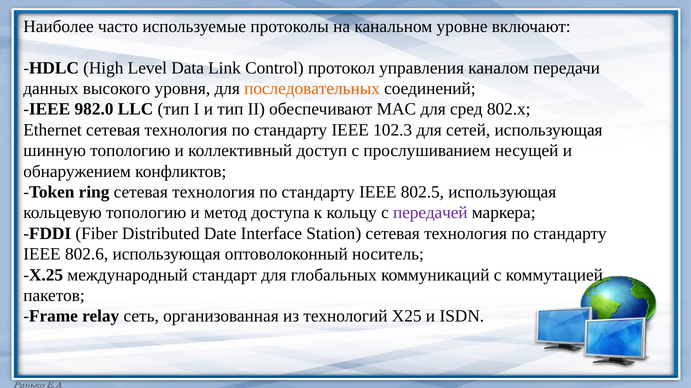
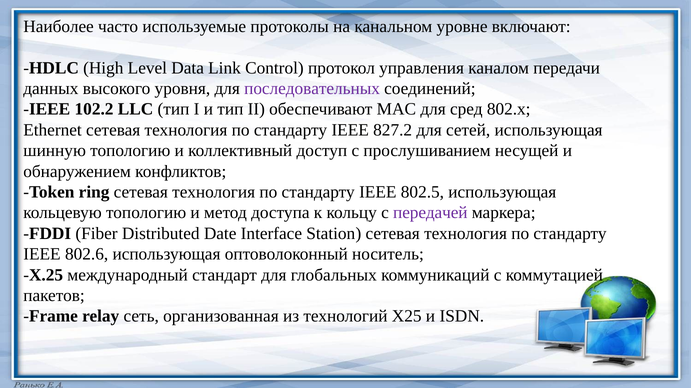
последовательных colour: orange -> purple
982.0: 982.0 -> 102.2
102.3: 102.3 -> 827.2
